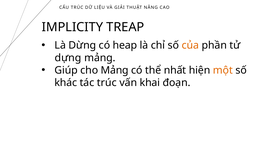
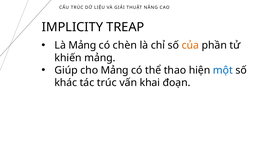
Là Dừng: Dừng -> Mảng
heap: heap -> chèn
dựng: dựng -> khiến
nhất: nhất -> thao
một colour: orange -> blue
